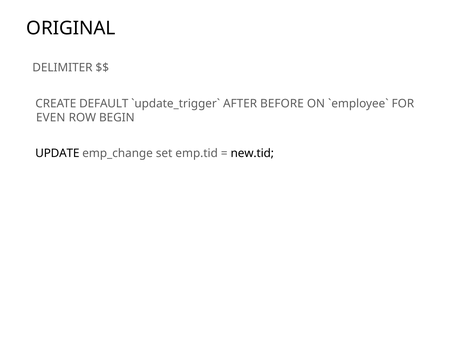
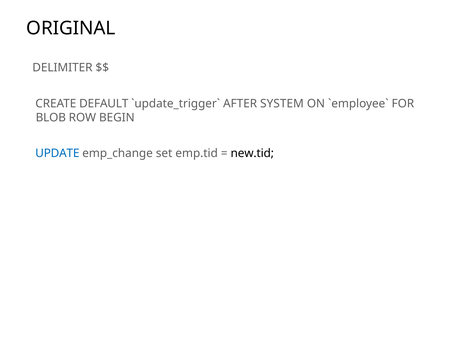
BEFORE: BEFORE -> SYSTEM
EVEN: EVEN -> BLOB
UPDATE colour: black -> blue
